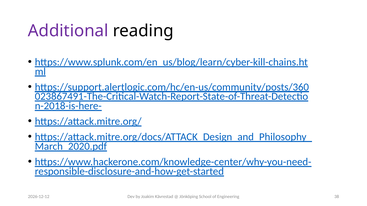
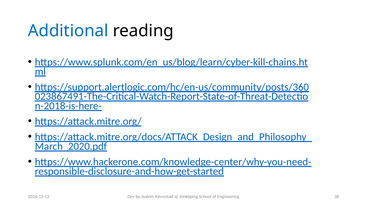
Additional colour: purple -> blue
